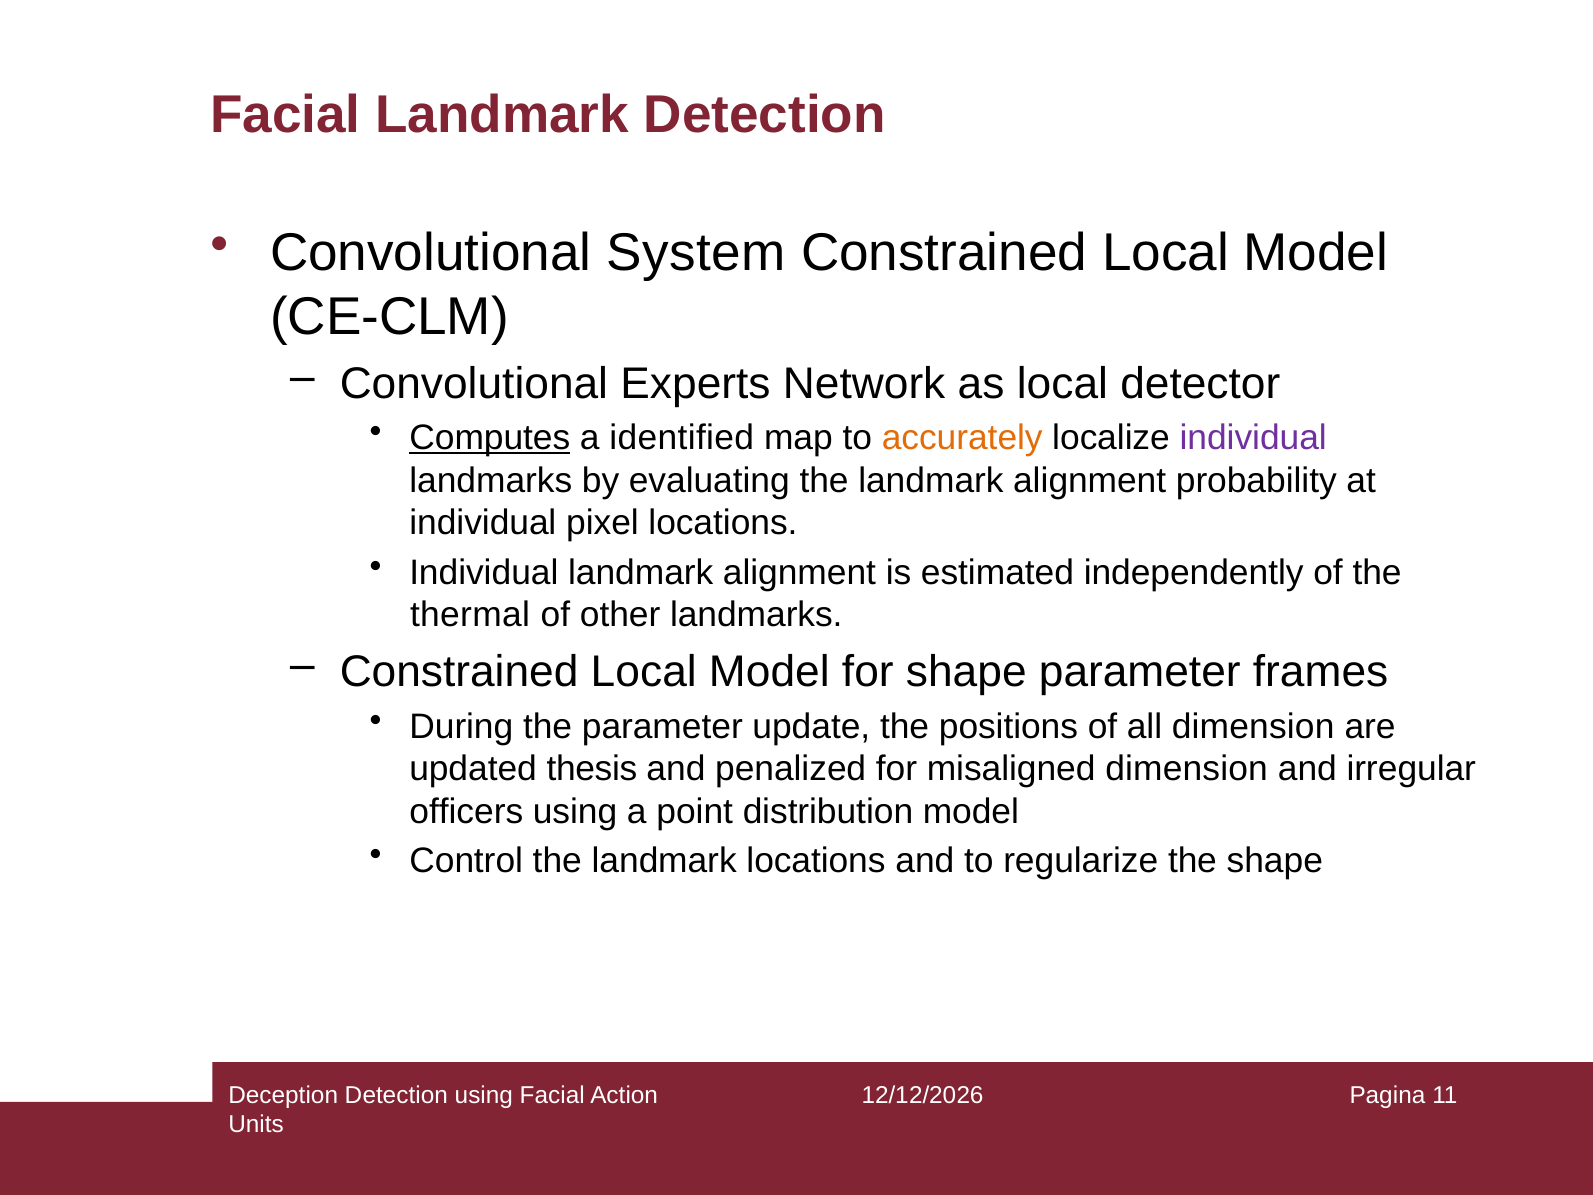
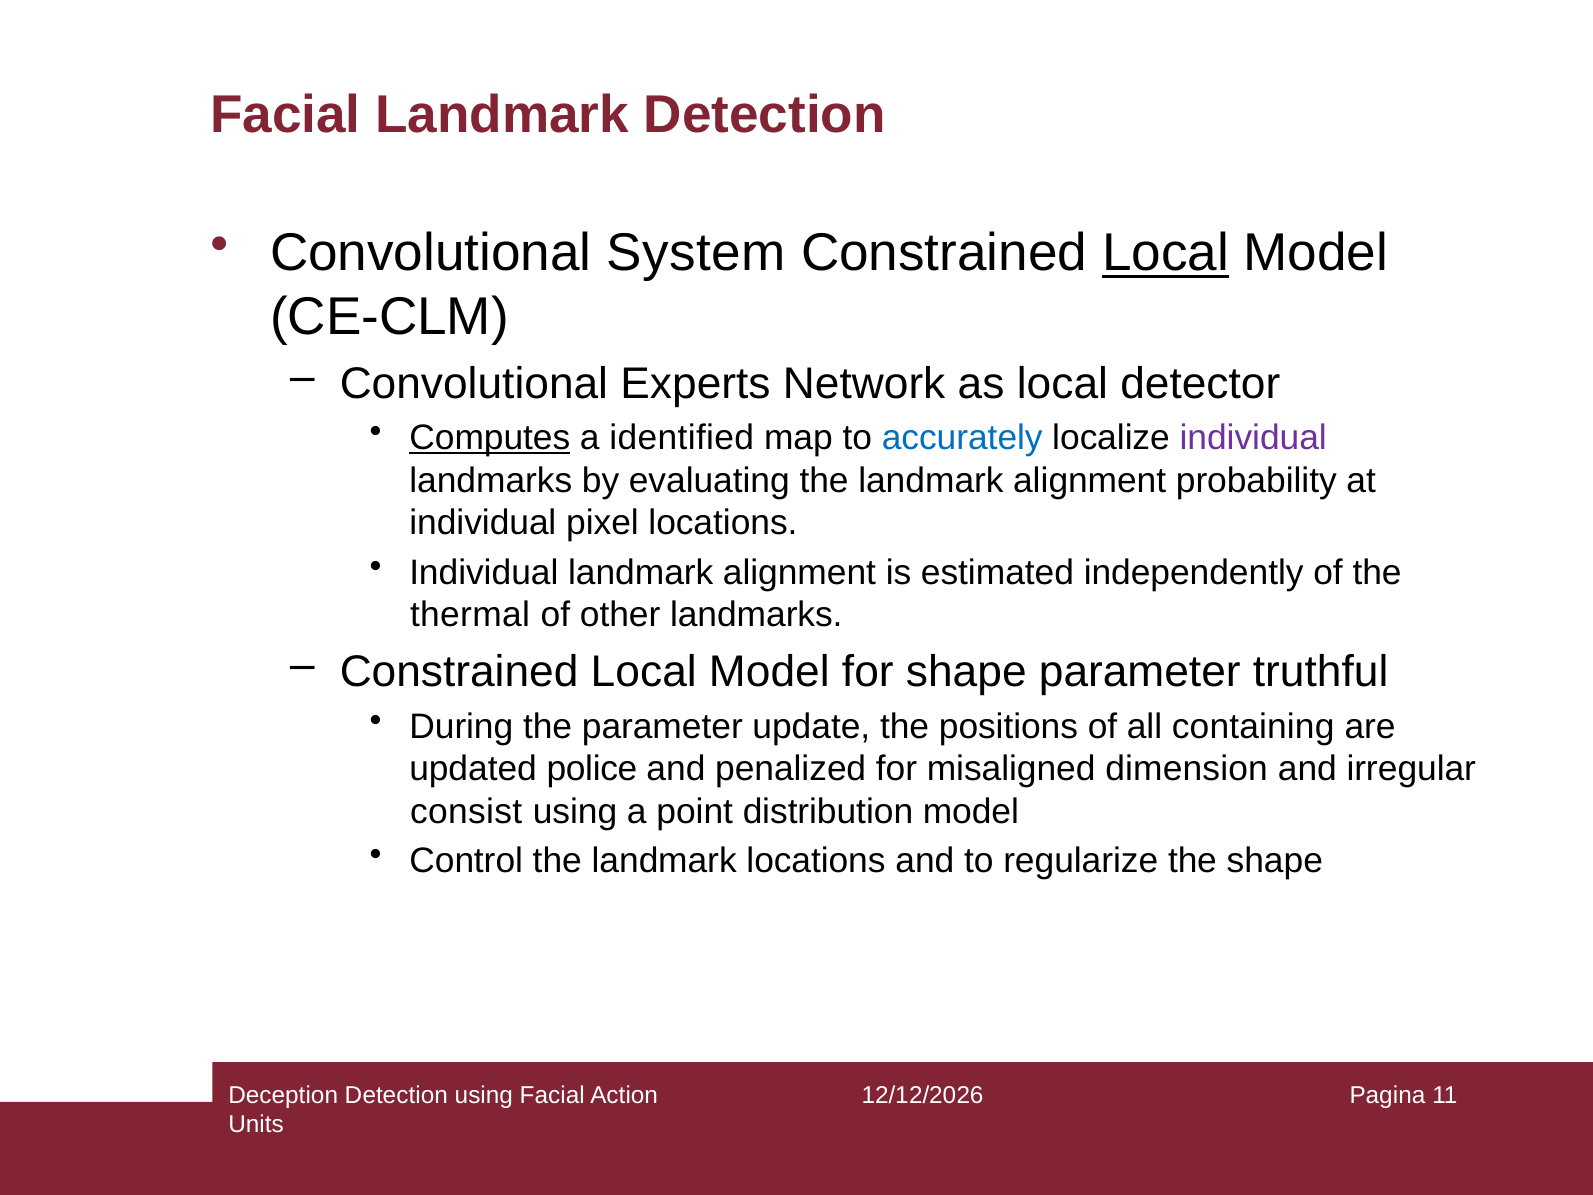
Local at (1166, 253) underline: none -> present
accurately colour: orange -> blue
frames: frames -> truthful
all dimension: dimension -> containing
thesis: thesis -> police
officers: officers -> consist
